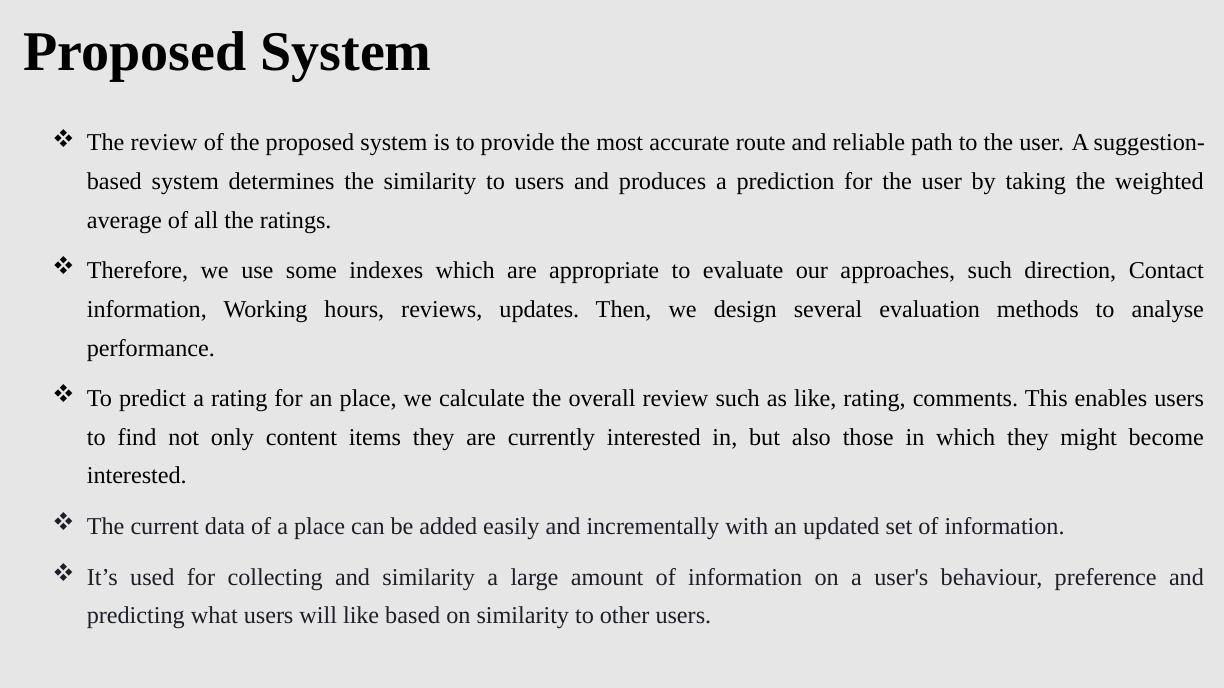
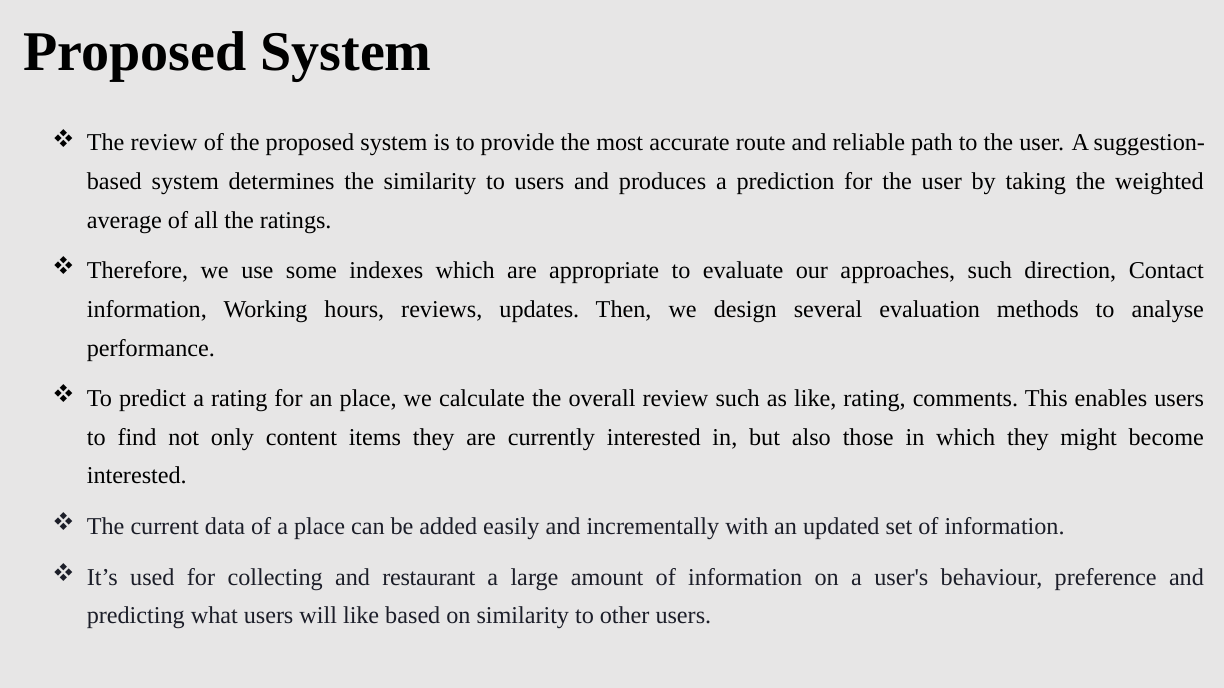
and similarity: similarity -> restaurant
